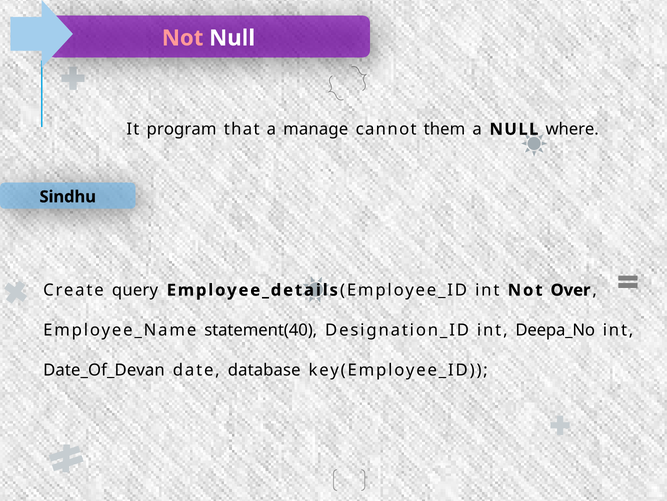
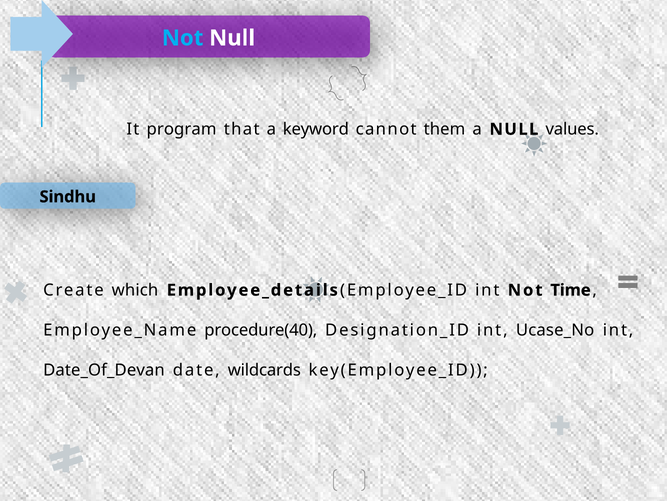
Not at (183, 38) colour: pink -> light blue
manage: manage -> keyword
where: where -> values
query: query -> which
Over: Over -> Time
statement(40: statement(40 -> procedure(40
Deepa_No: Deepa_No -> Ucase_No
database: database -> wildcards
